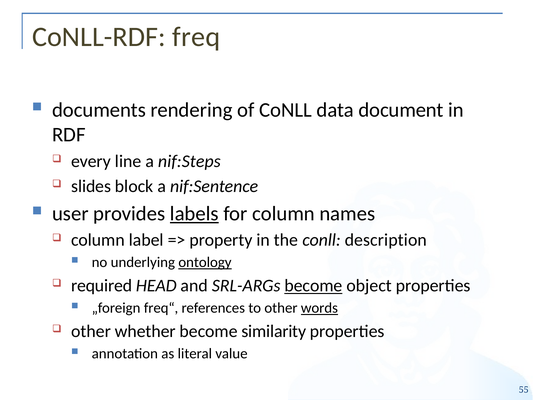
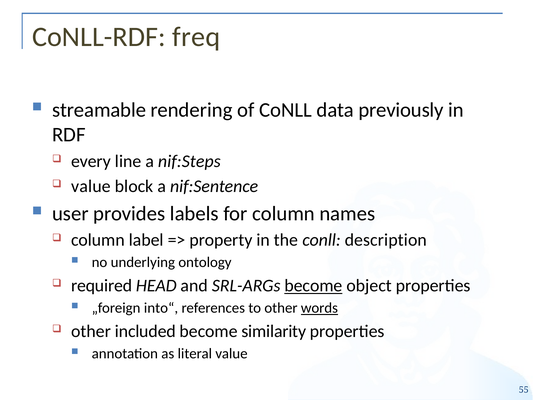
documents: documents -> streamable
document: document -> previously
slides at (91, 186): slides -> value
labels underline: present -> none
ontology underline: present -> none
freq“: freq“ -> into“
whether: whether -> included
